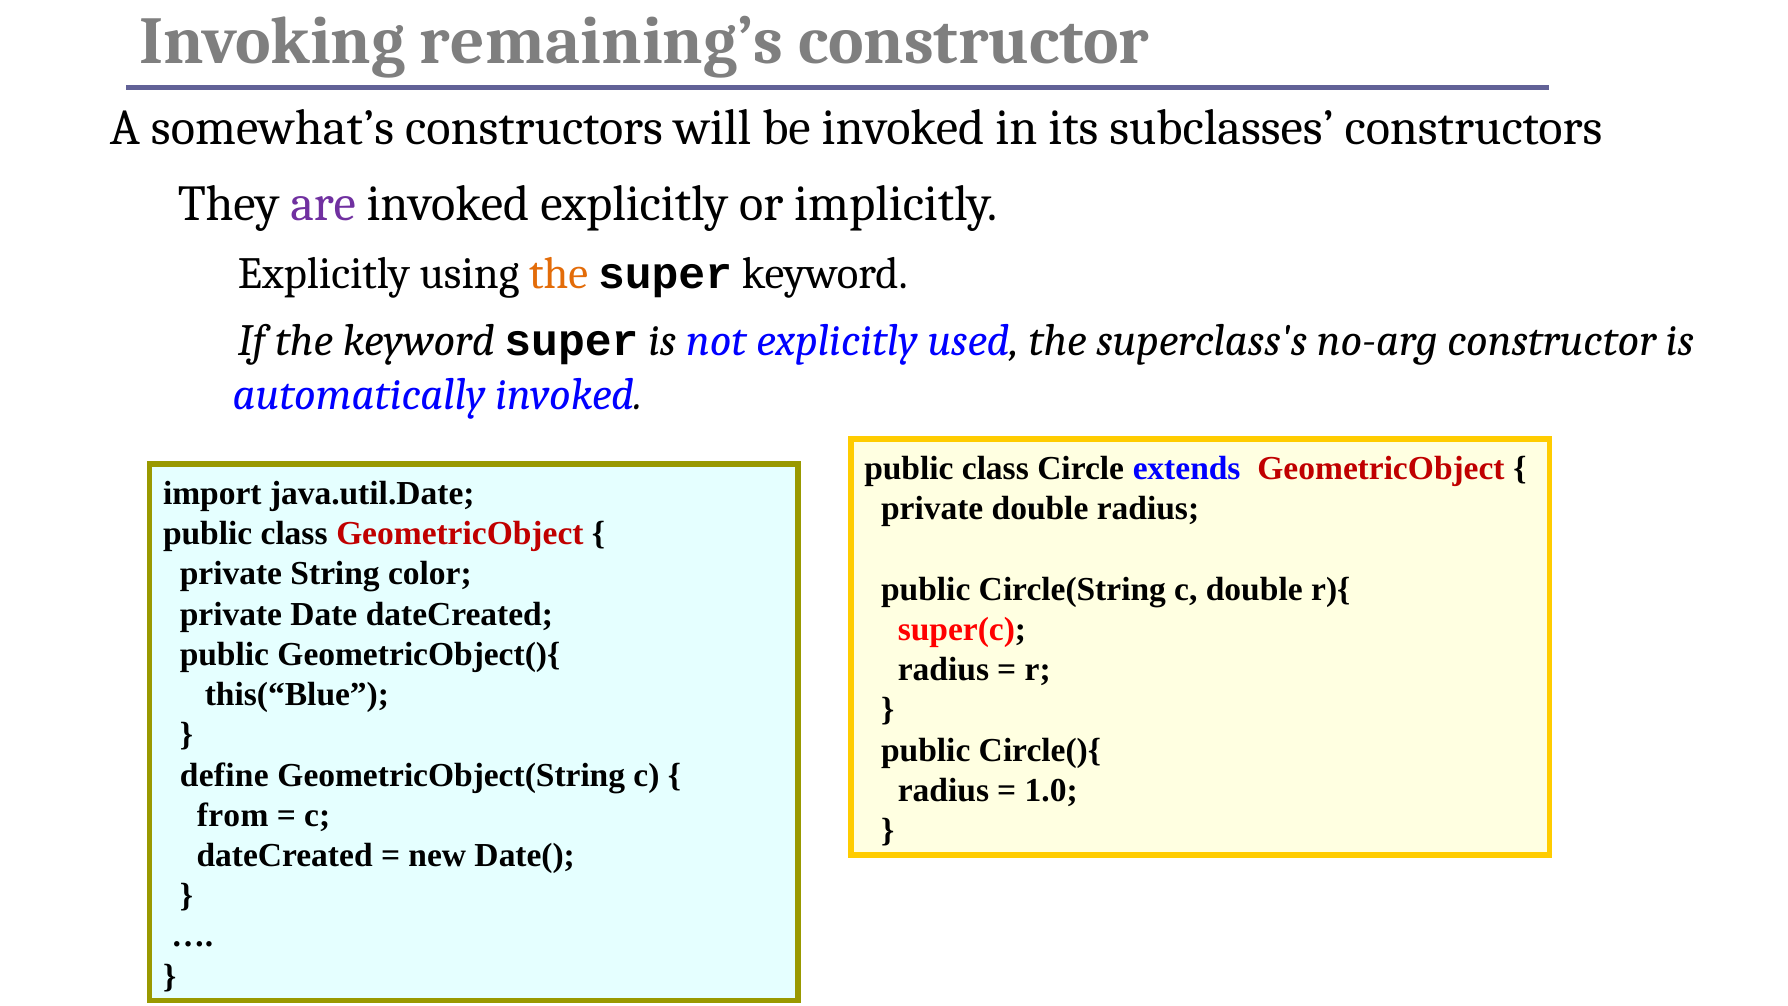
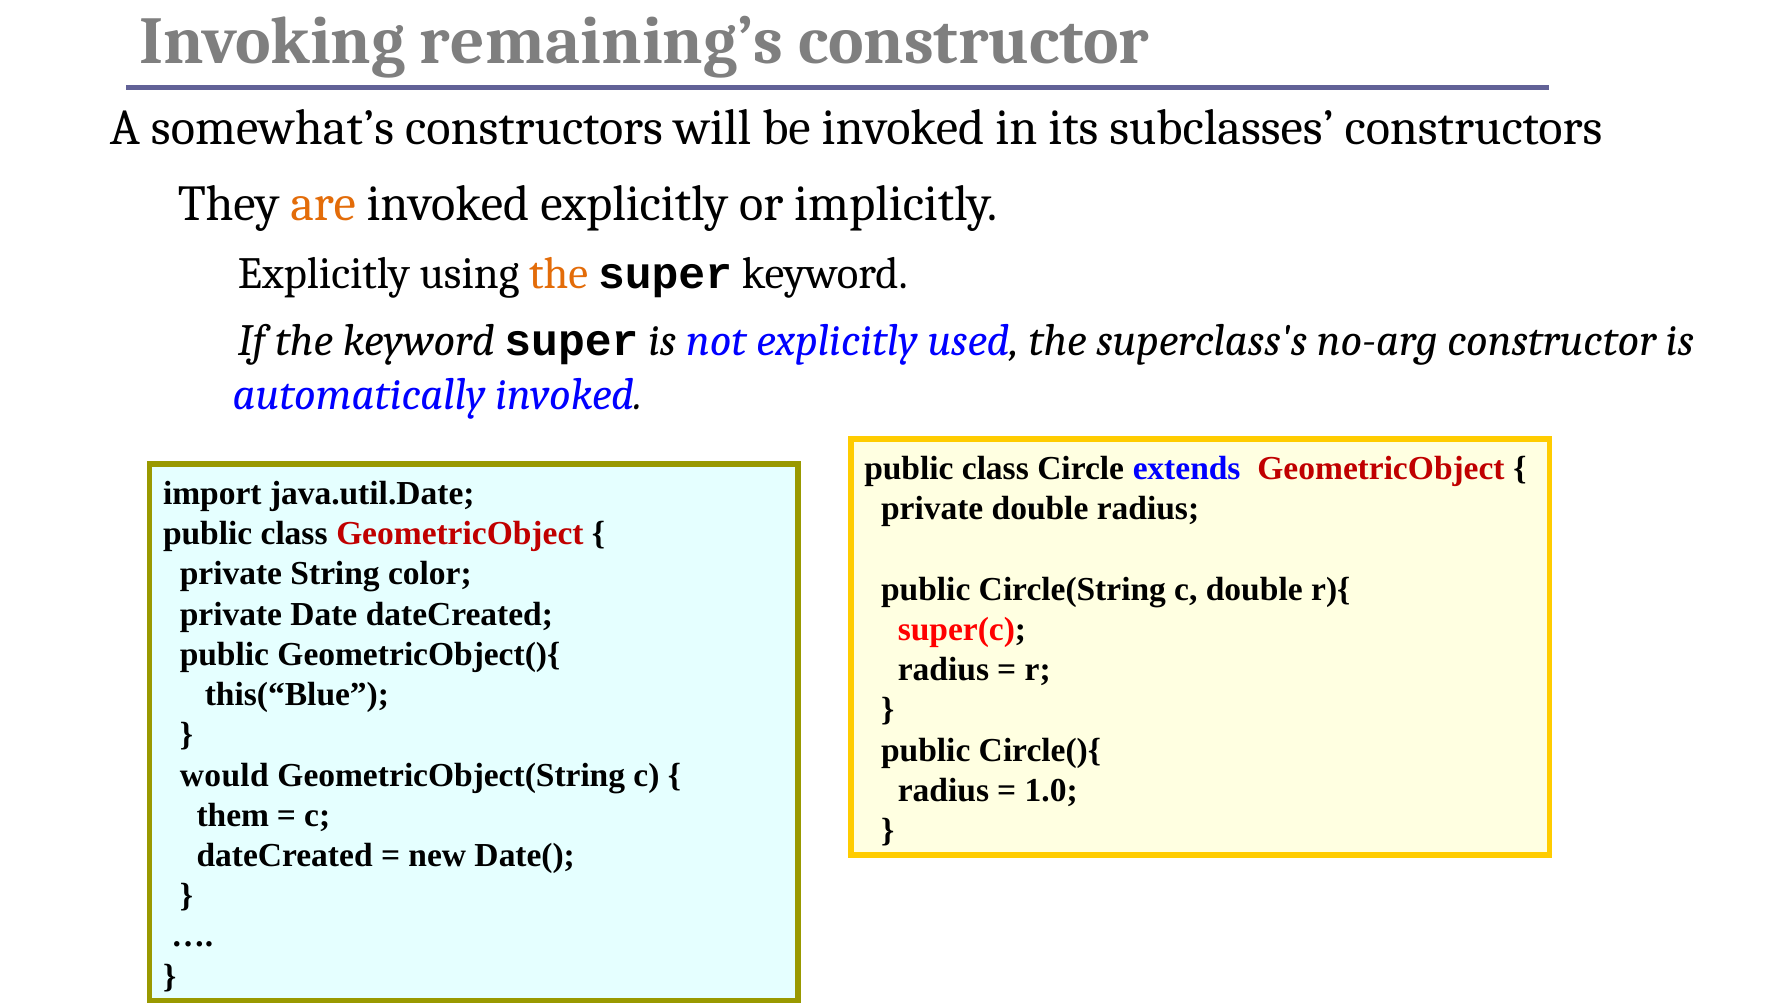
are colour: purple -> orange
define: define -> would
from: from -> them
